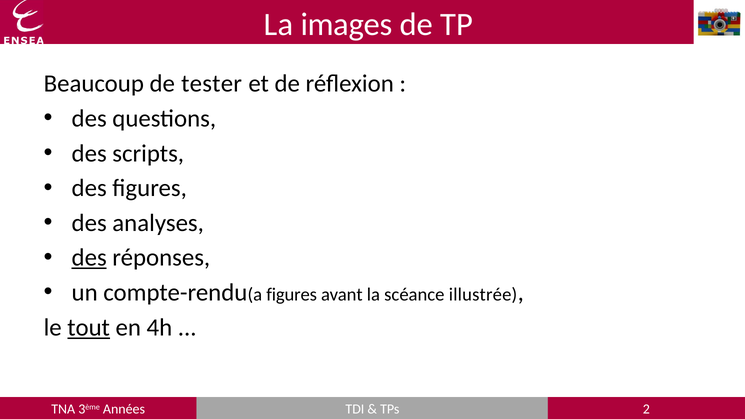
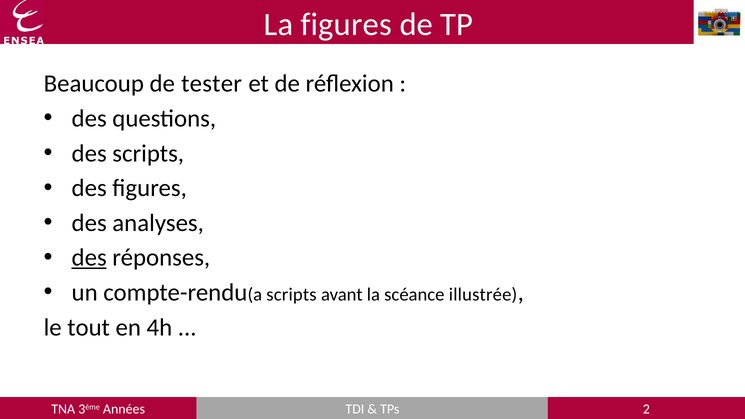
La images: images -> figures
figures at (292, 295): figures -> scripts
tout underline: present -> none
